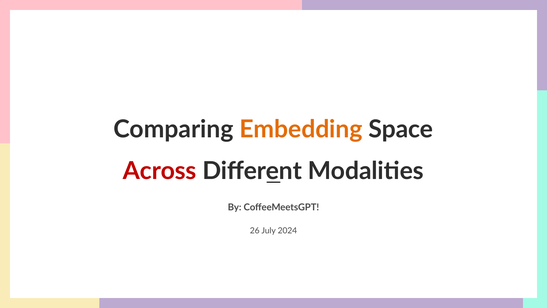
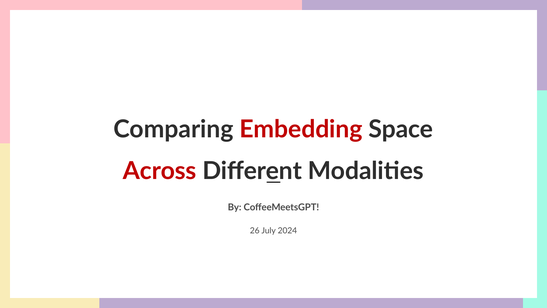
Embedding colour: orange -> red
